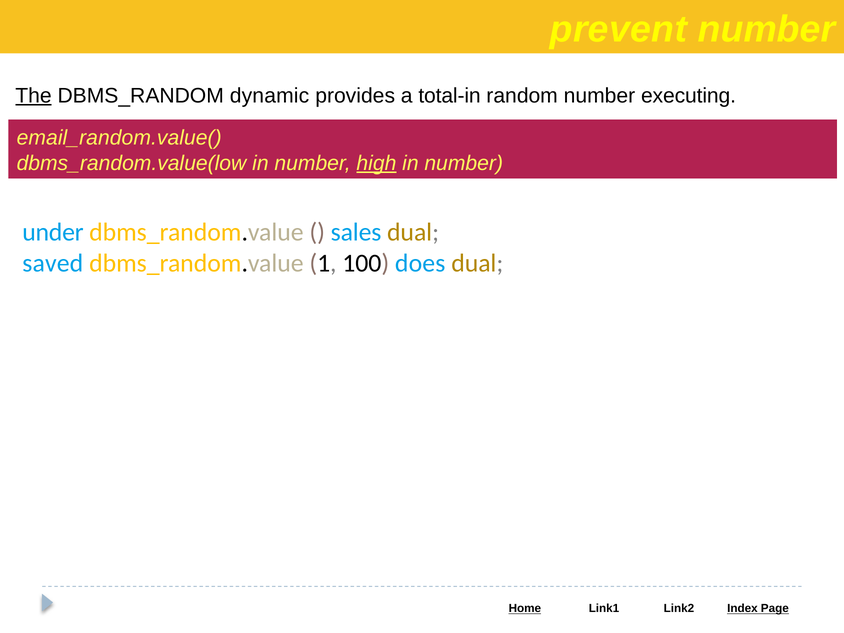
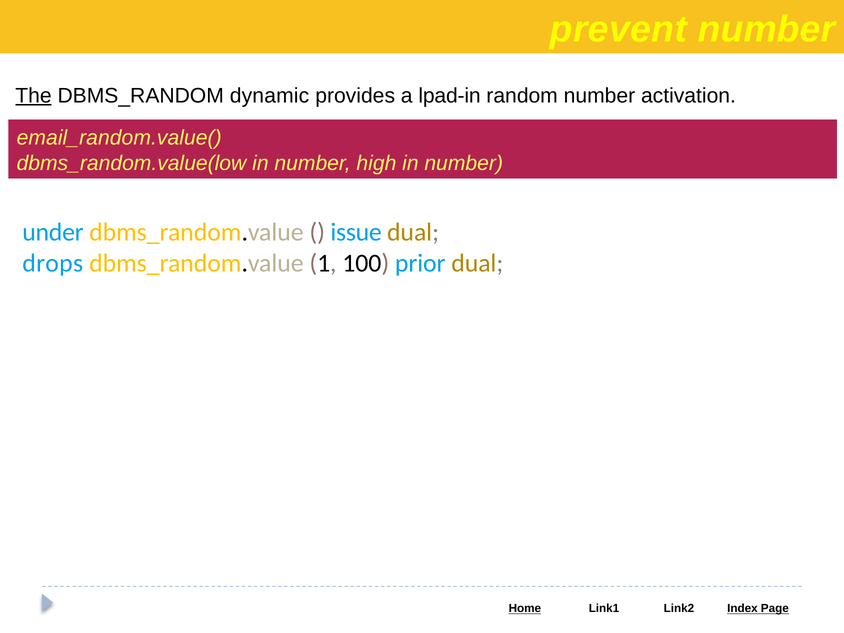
total-in: total-in -> lpad-in
executing: executing -> activation
high underline: present -> none
sales: sales -> issue
saved: saved -> drops
does: does -> prior
